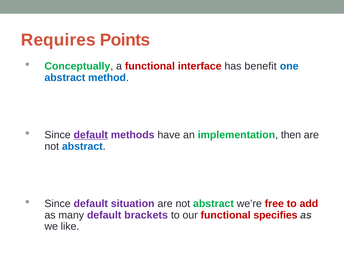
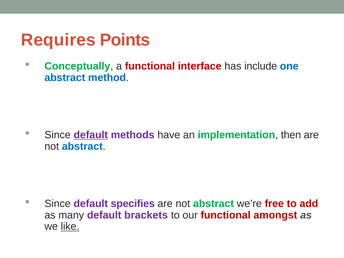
benefit: benefit -> include
situation: situation -> specifies
specifies: specifies -> amongst
like underline: none -> present
